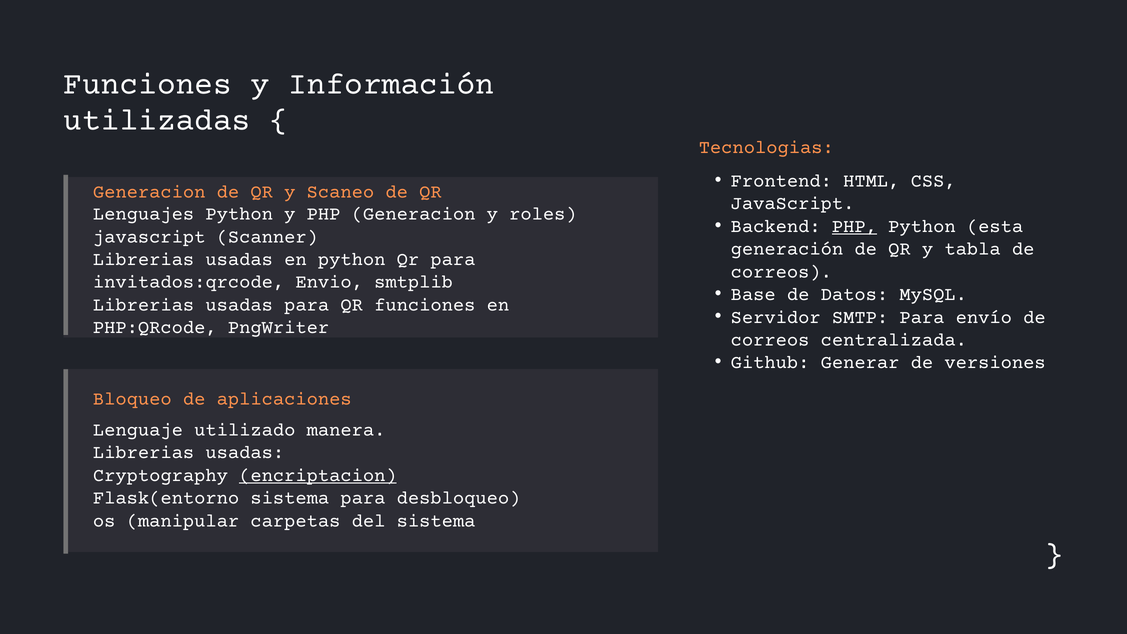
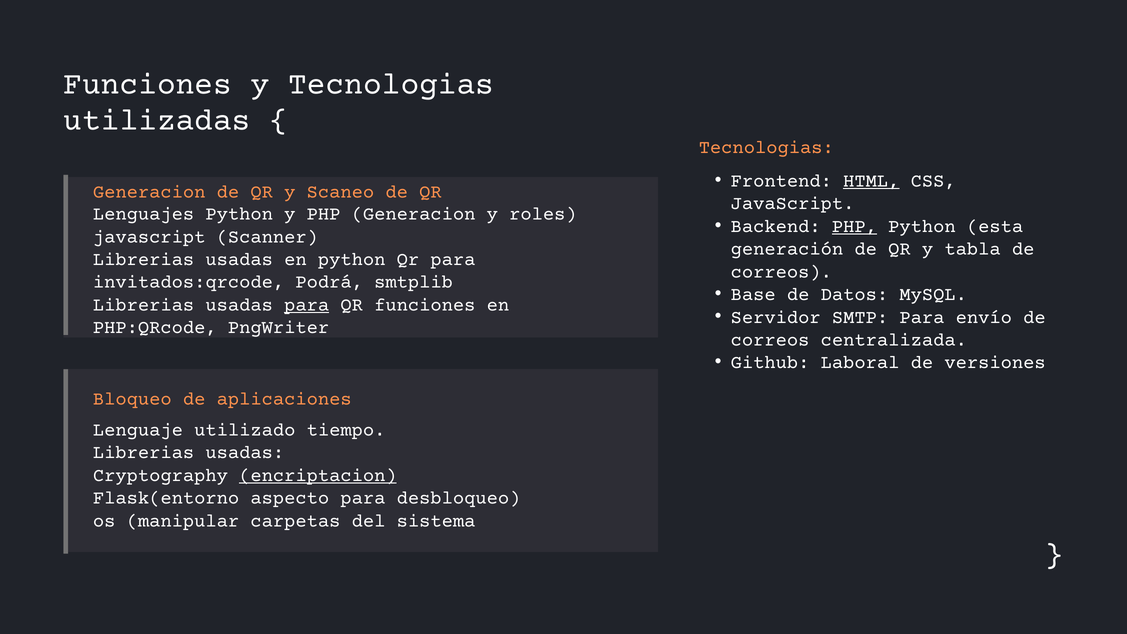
y Información: Información -> Tecnologias
HTML underline: none -> present
Envio: Envio -> Podrá
para at (307, 304) underline: none -> present
Generar: Generar -> Laboral
manera: manera -> tiempo
Flask(entorno sistema: sistema -> aspecto
